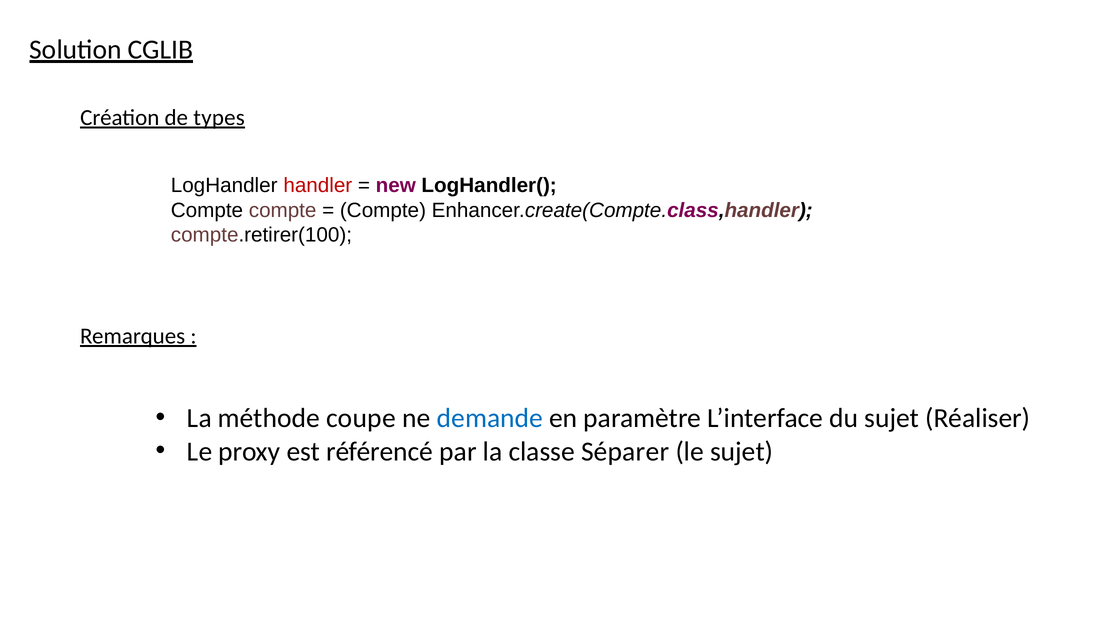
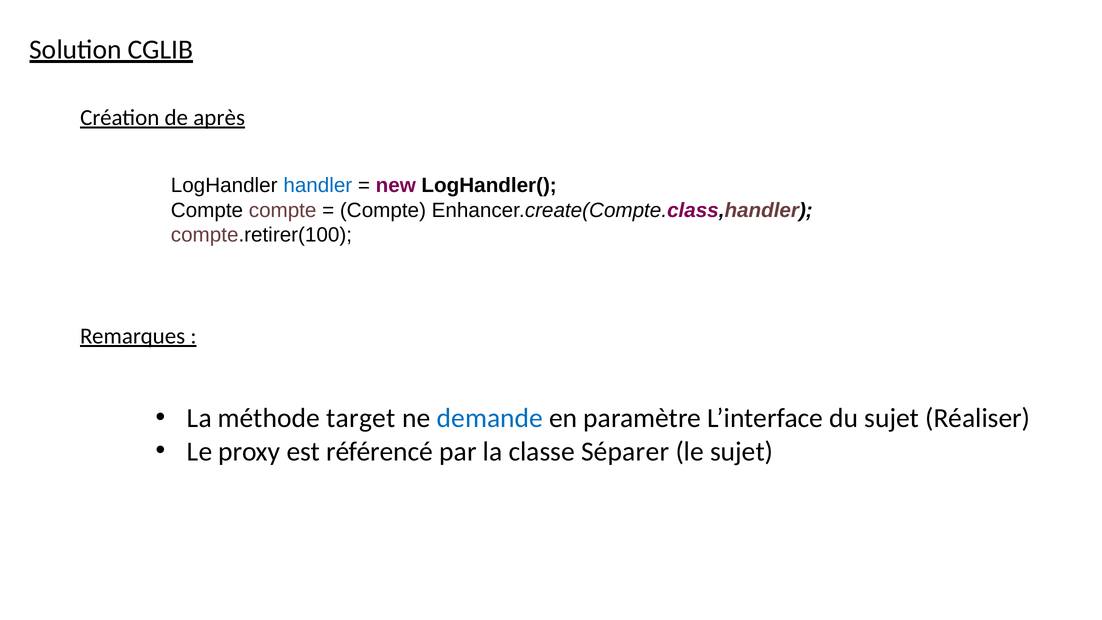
types: types -> après
handler colour: red -> blue
coupe: coupe -> target
